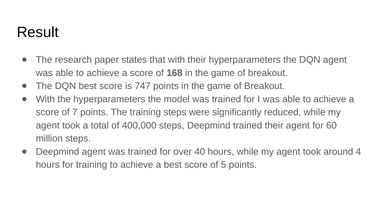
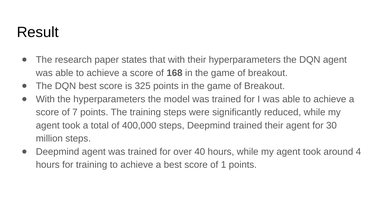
747: 747 -> 325
60: 60 -> 30
5: 5 -> 1
